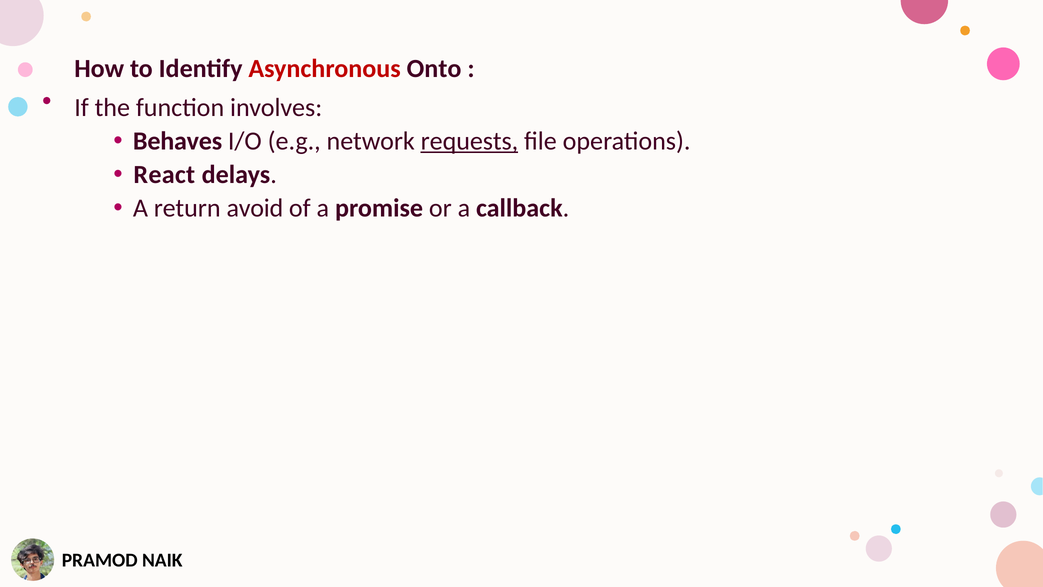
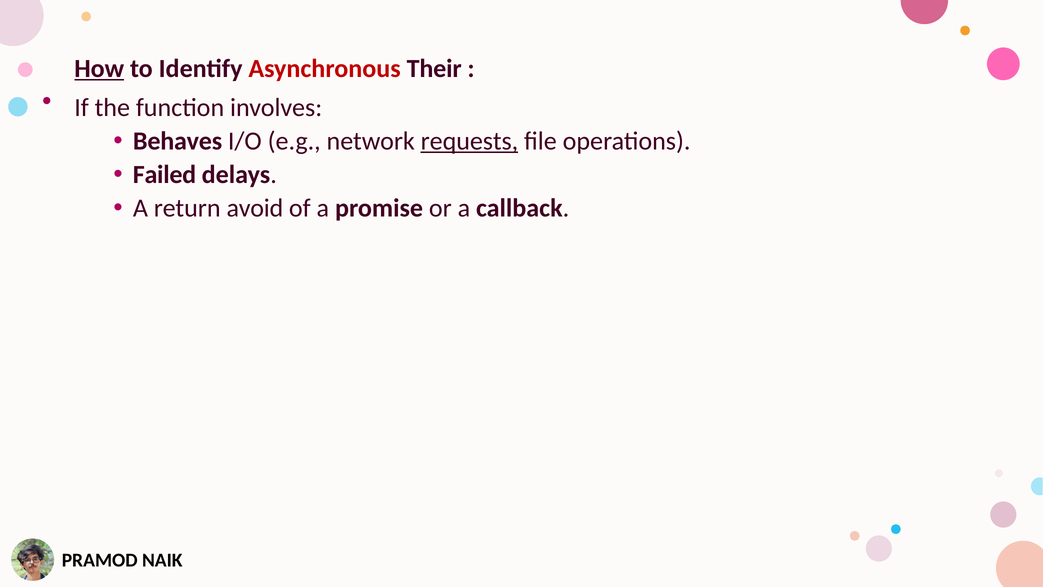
How underline: none -> present
Onto: Onto -> Their
React: React -> Failed
